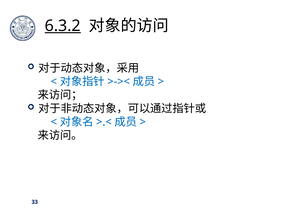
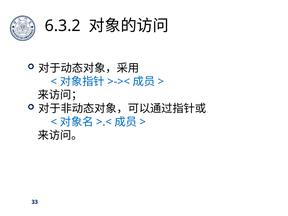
6.3.2 underline: present -> none
